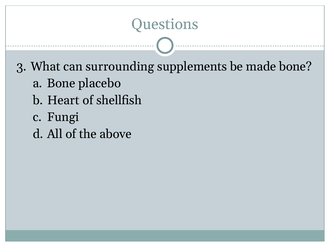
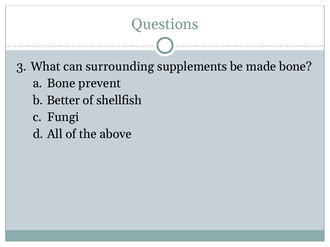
placebo: placebo -> prevent
Heart: Heart -> Better
